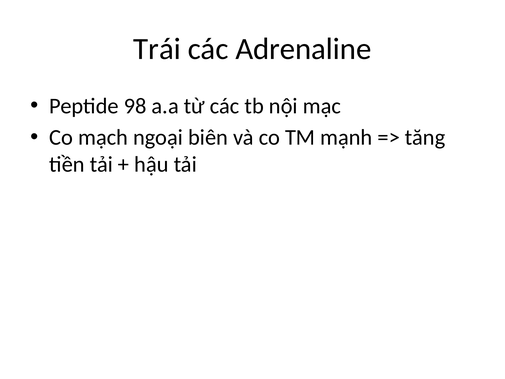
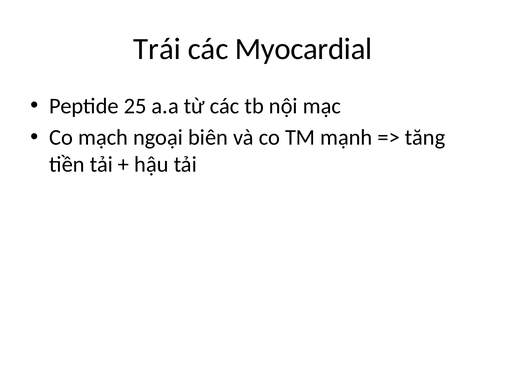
Adrenaline: Adrenaline -> Myocardial
98: 98 -> 25
